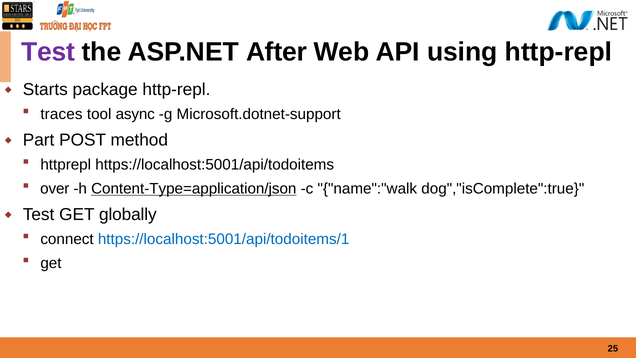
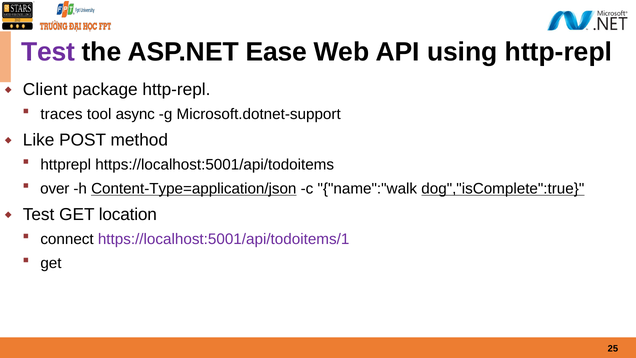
After: After -> Ease
Starts: Starts -> Client
Part: Part -> Like
dog","isComplete":true underline: none -> present
globally: globally -> location
https://localhost:5001/api/todoitems/1 colour: blue -> purple
